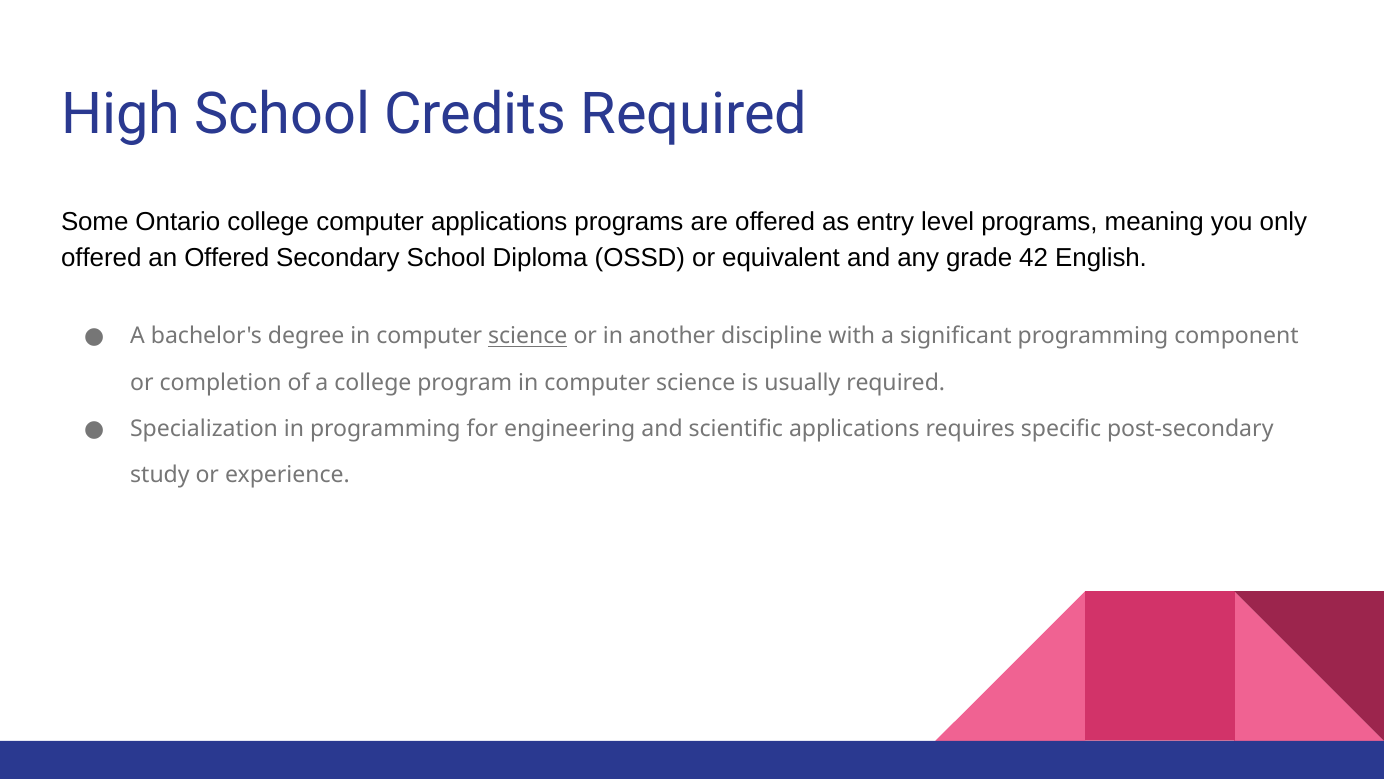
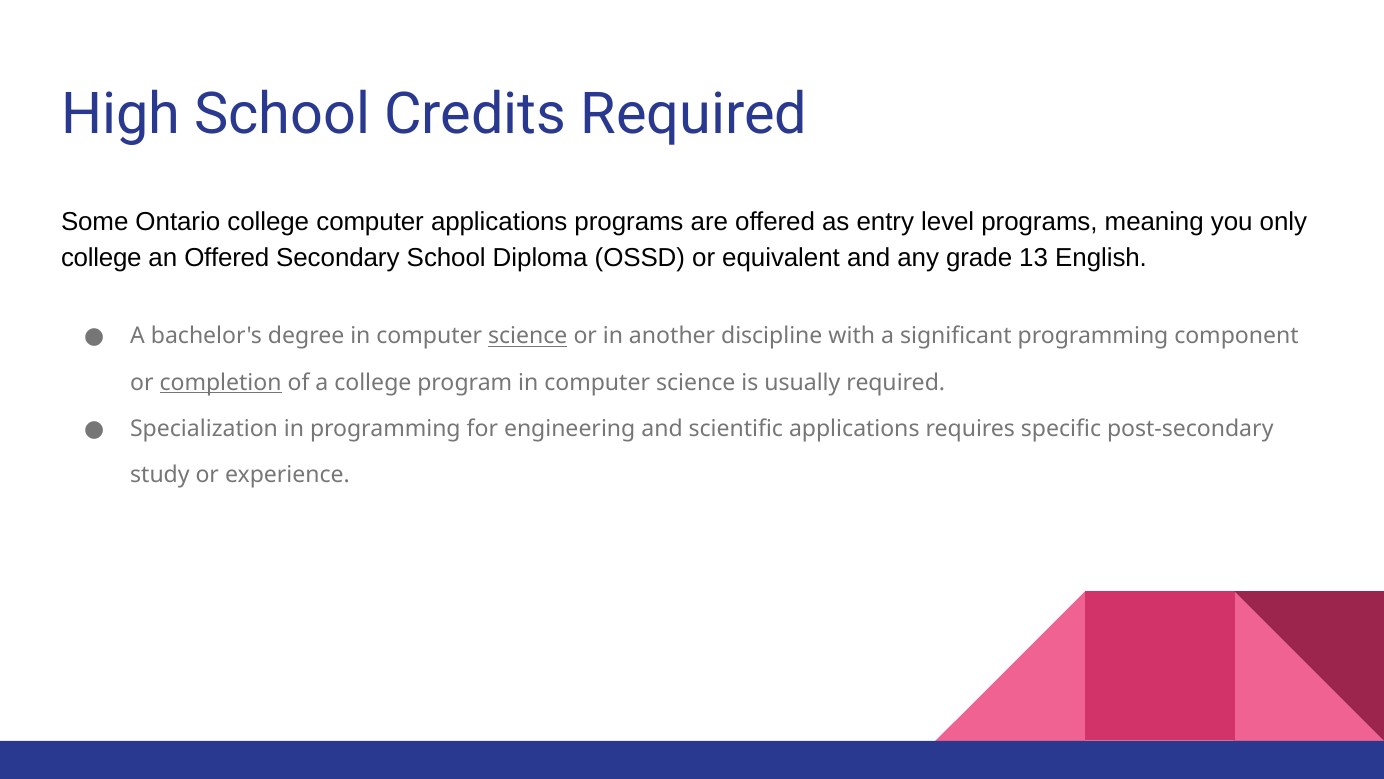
offered at (101, 258): offered -> college
42: 42 -> 13
completion underline: none -> present
